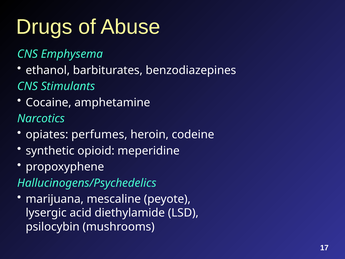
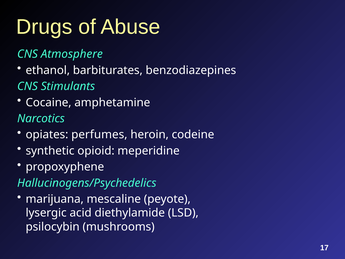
Emphysema: Emphysema -> Atmosphere
